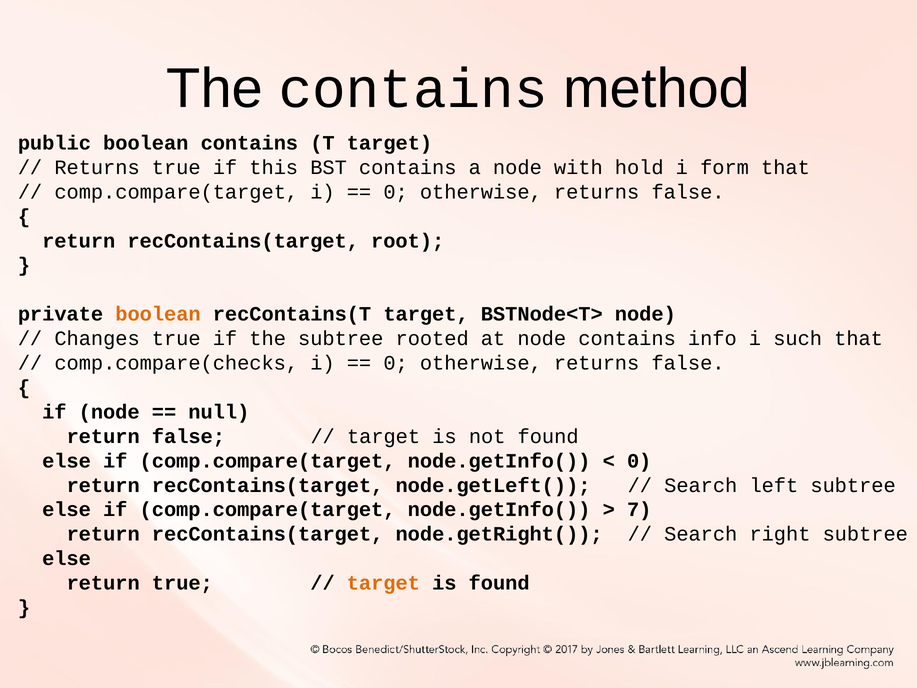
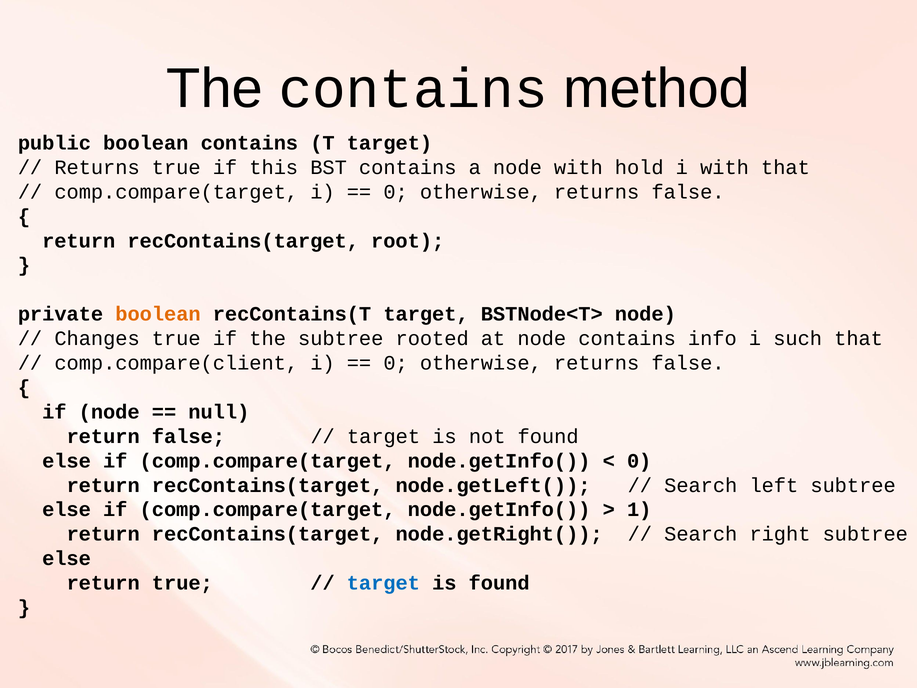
i form: form -> with
comp.compare(checks: comp.compare(checks -> comp.compare(client
7: 7 -> 1
target at (383, 583) colour: orange -> blue
